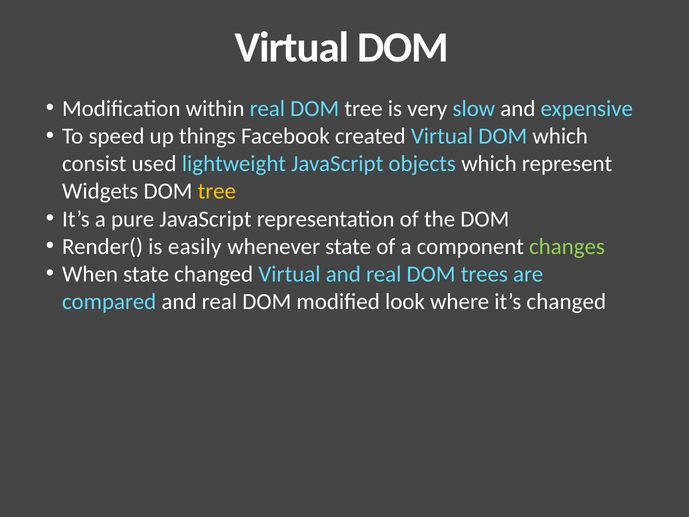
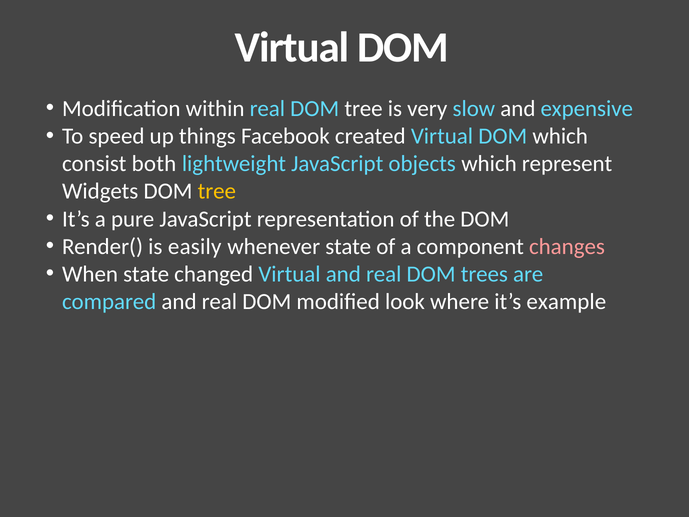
used: used -> both
changes colour: light green -> pink
it’s changed: changed -> example
